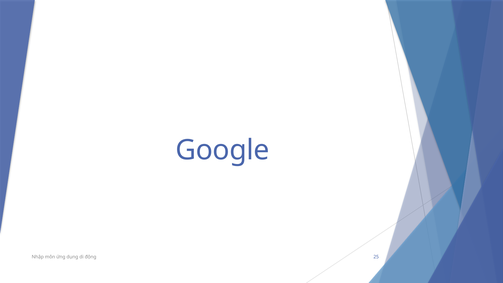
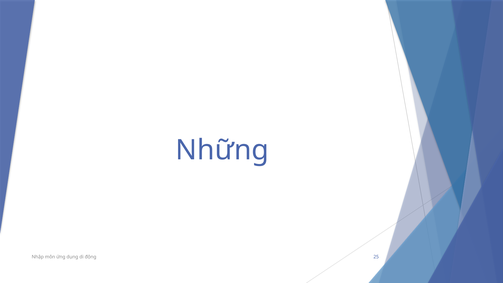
Google: Google -> Những
